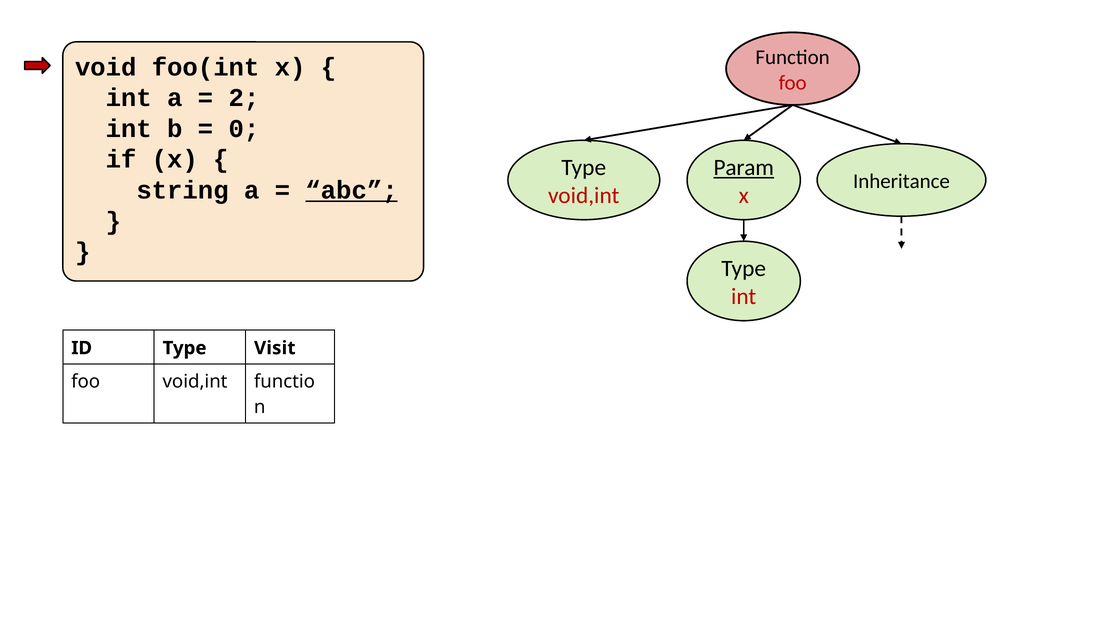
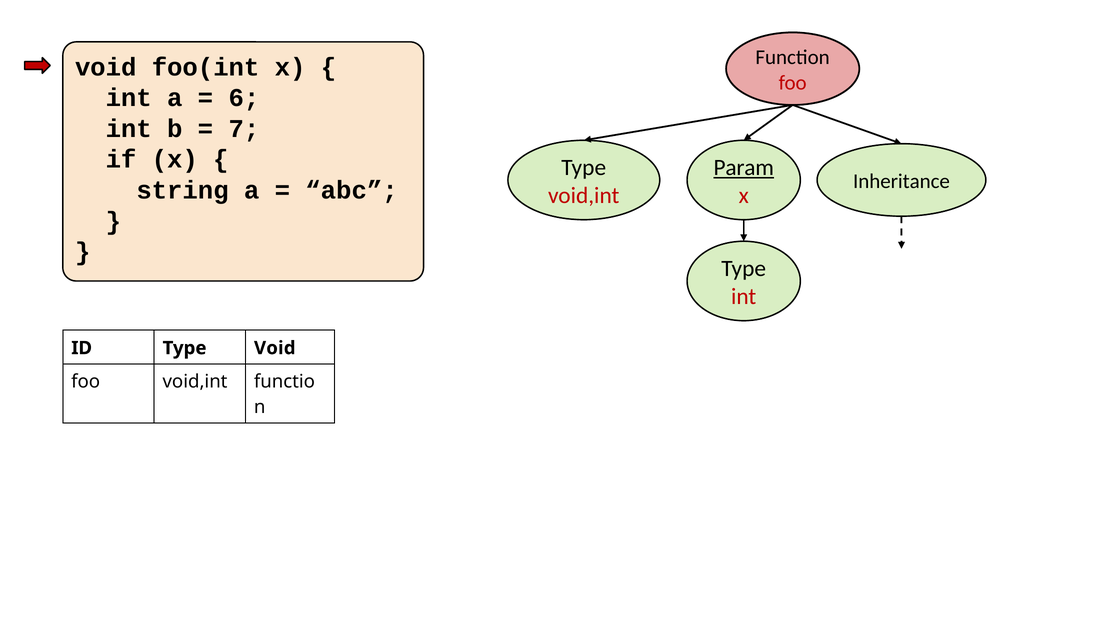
2: 2 -> 6
0: 0 -> 7
abc underline: present -> none
Type Visit: Visit -> Void
